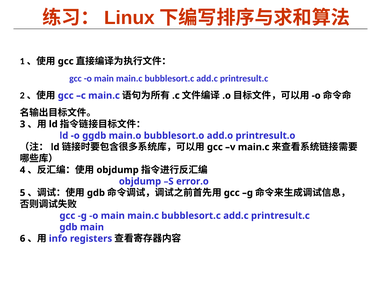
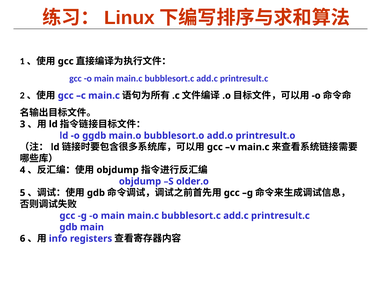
error.o: error.o -> older.o
